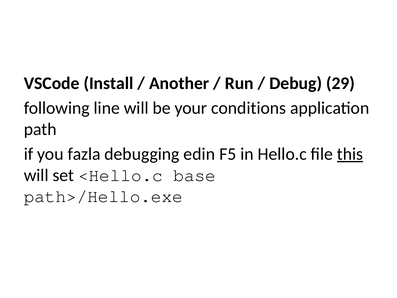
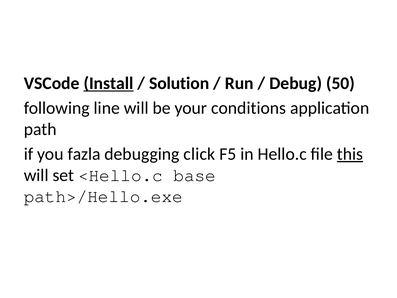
Install underline: none -> present
Another: Another -> Solution
29: 29 -> 50
edin: edin -> click
